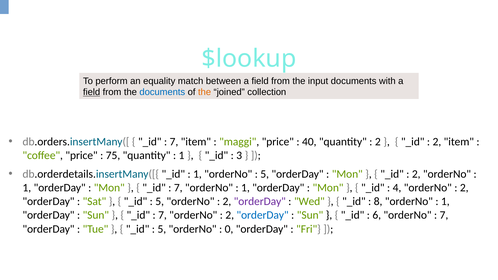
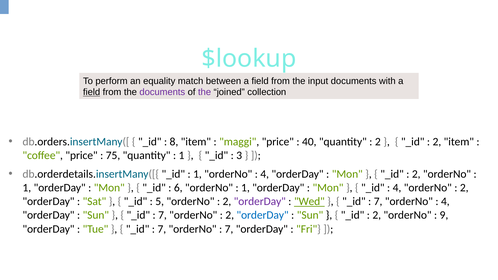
documents at (162, 92) colour: blue -> purple
the at (205, 92) colour: orange -> purple
7 at (174, 142): 7 -> 8
5 at (265, 174): 5 -> 4
7 at (178, 188): 7 -> 6
Wed underline: none -> present
8 at (378, 202): 8 -> 7
1 at (445, 202): 1 -> 4
6 at (377, 215): 6 -> 2
7 at (444, 215): 7 -> 9
5 at (162, 229): 5 -> 7
0 at (229, 229): 0 -> 7
